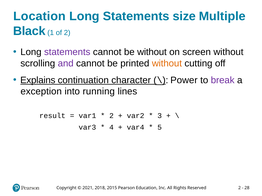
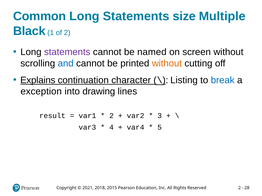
Location: Location -> Common
be without: without -> named
and colour: purple -> blue
Power: Power -> Listing
break colour: purple -> blue
running: running -> drawing
